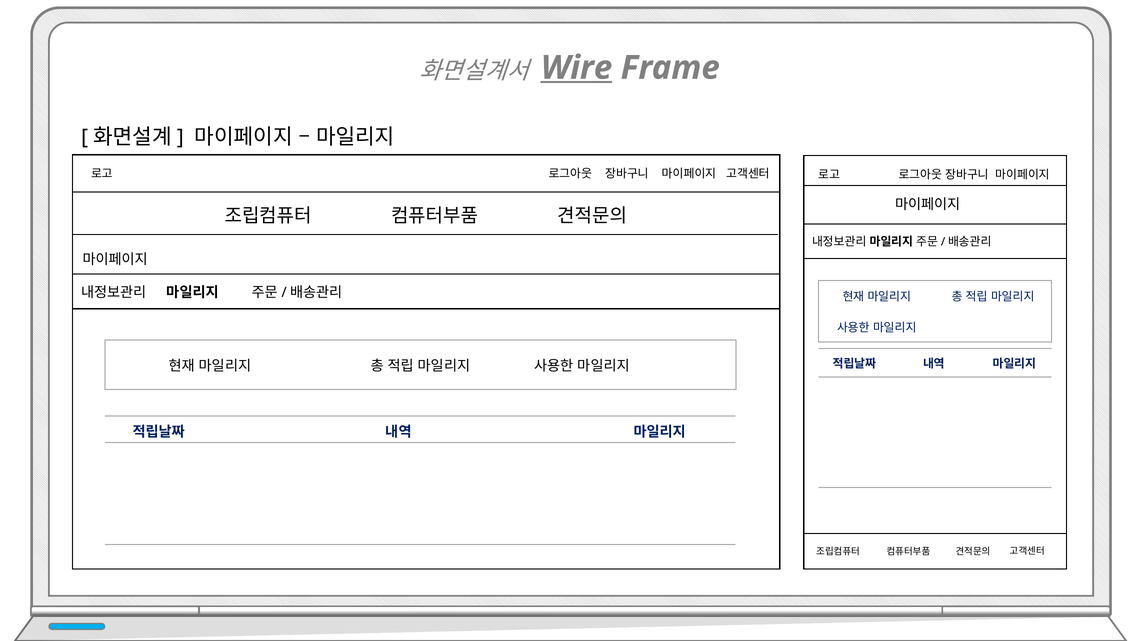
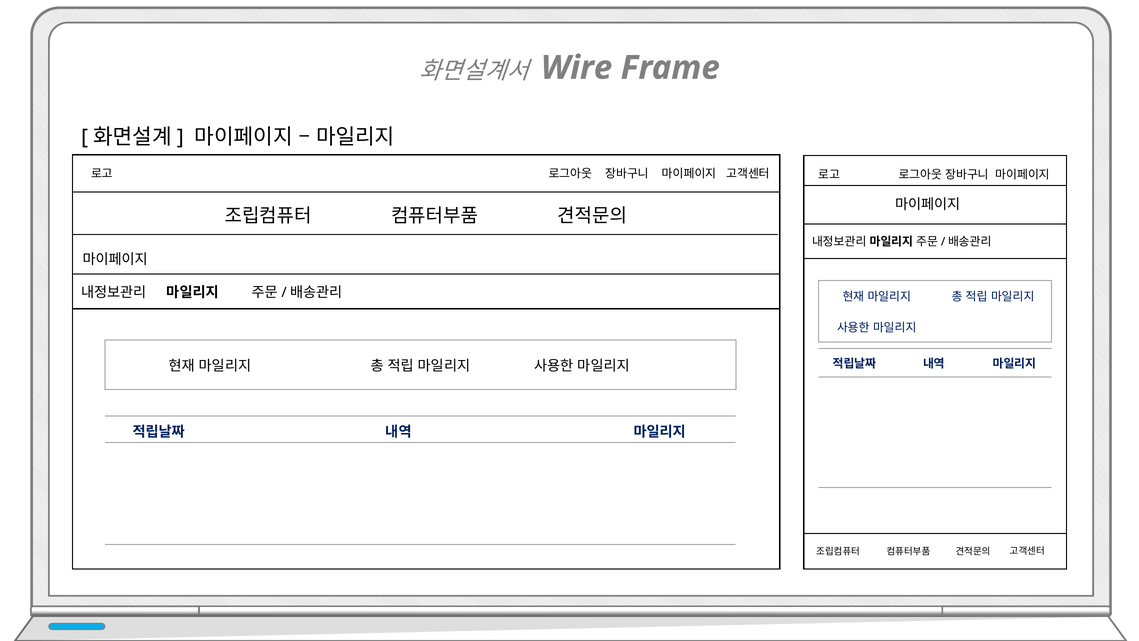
Wire underline: present -> none
